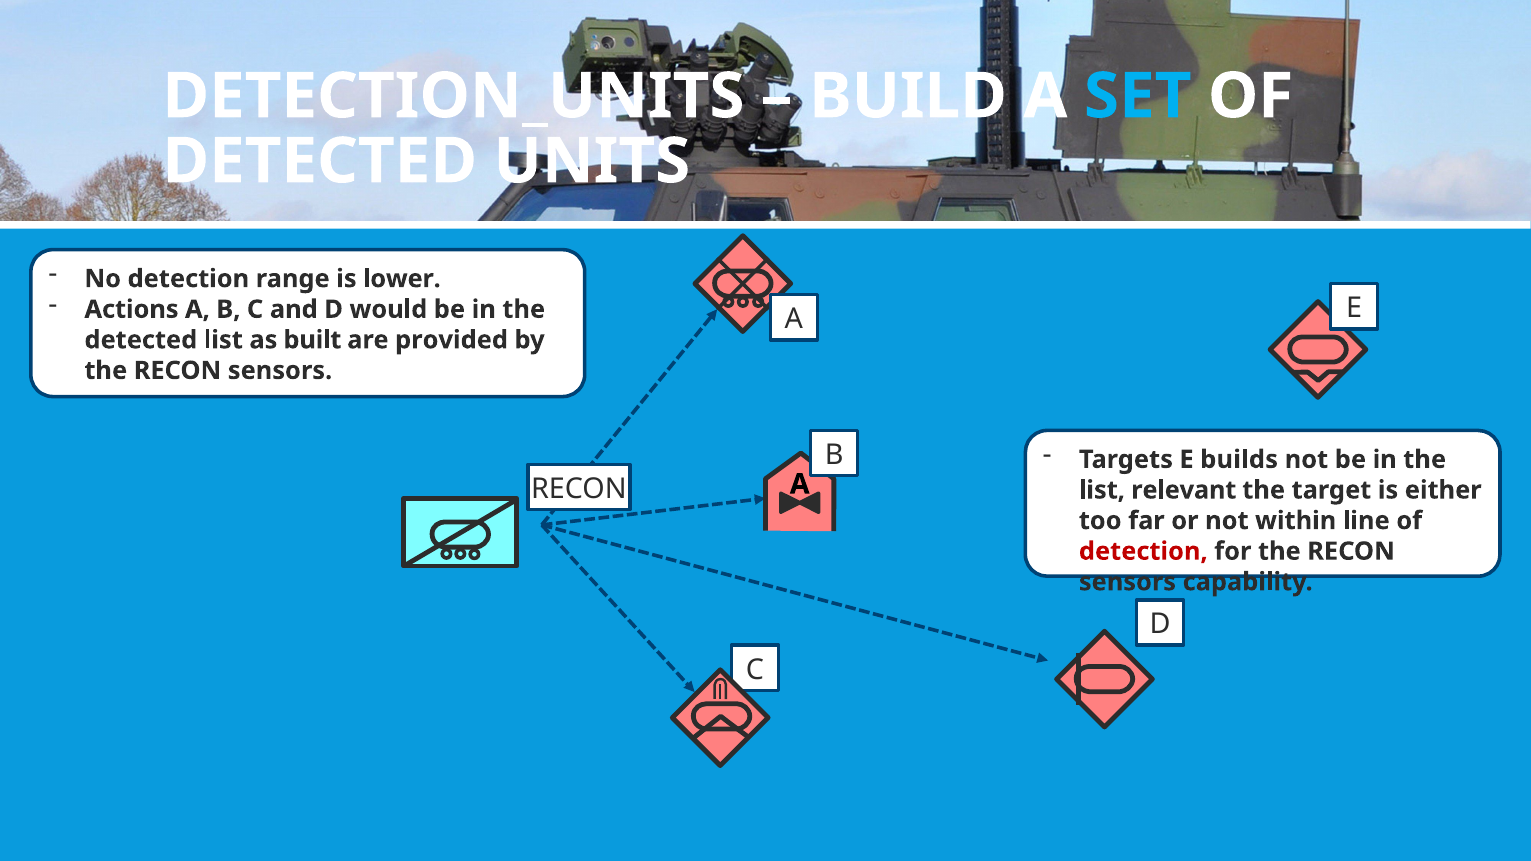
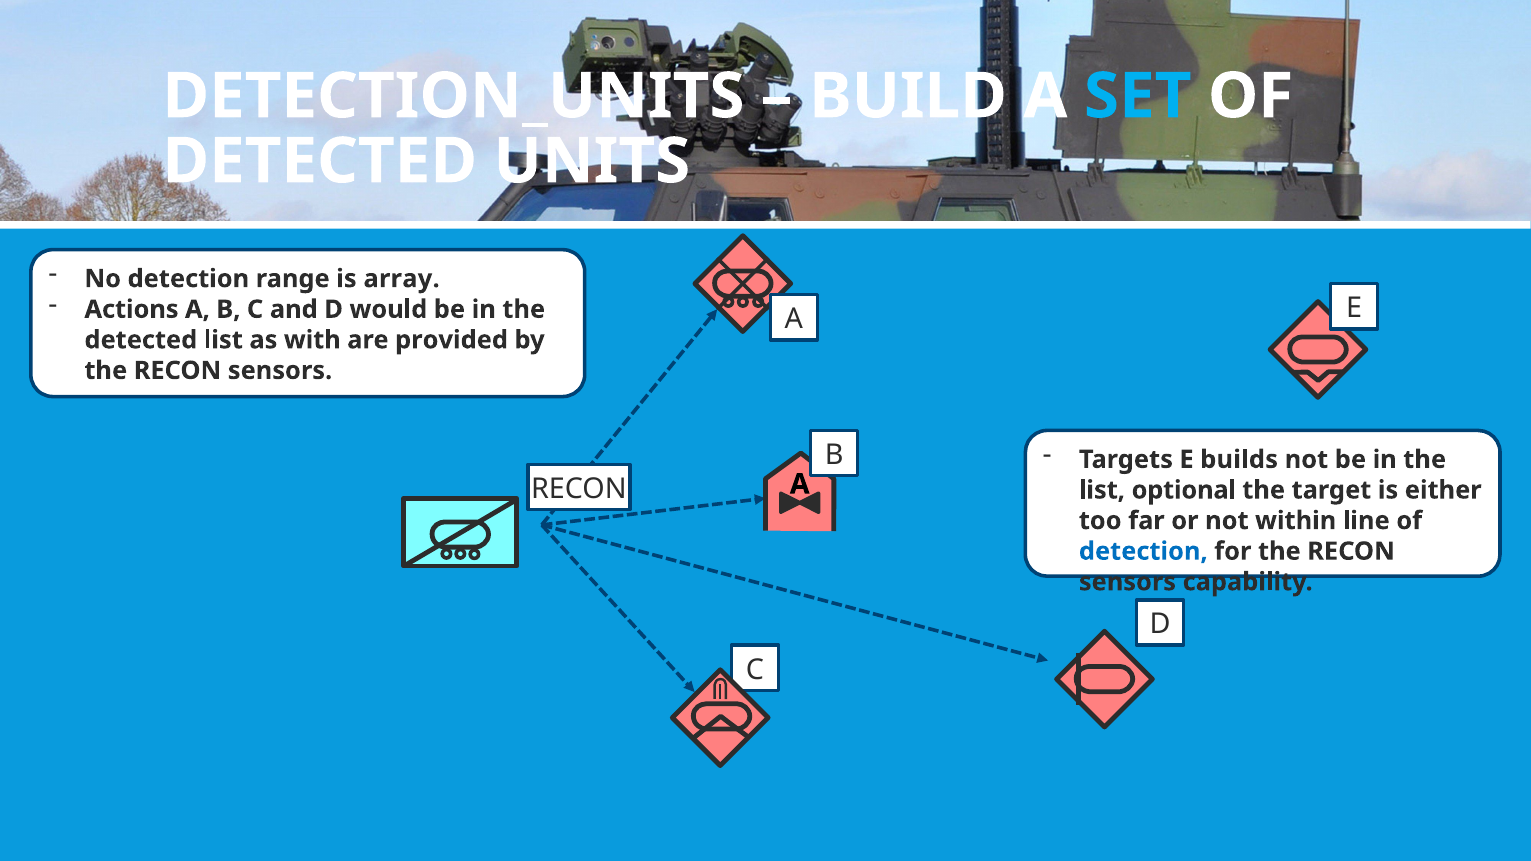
lower: lower -> array
built: built -> with
relevant: relevant -> optional
detection at (1143, 551) colour: red -> blue
